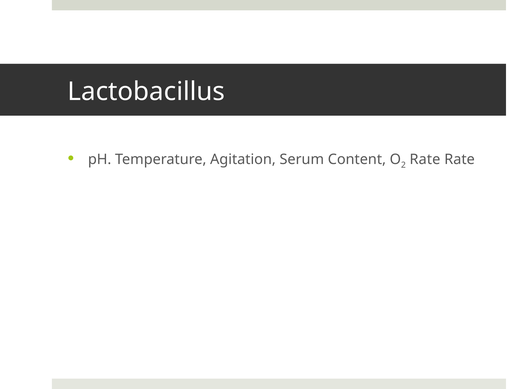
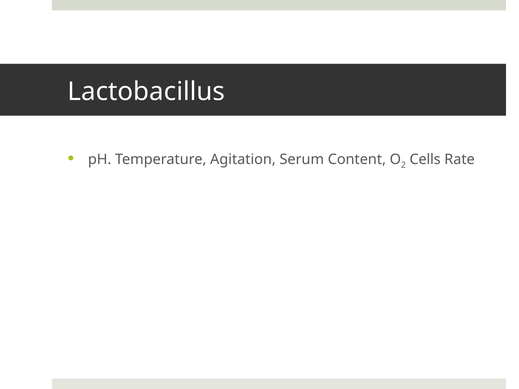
Rate at (425, 160): Rate -> Cells
